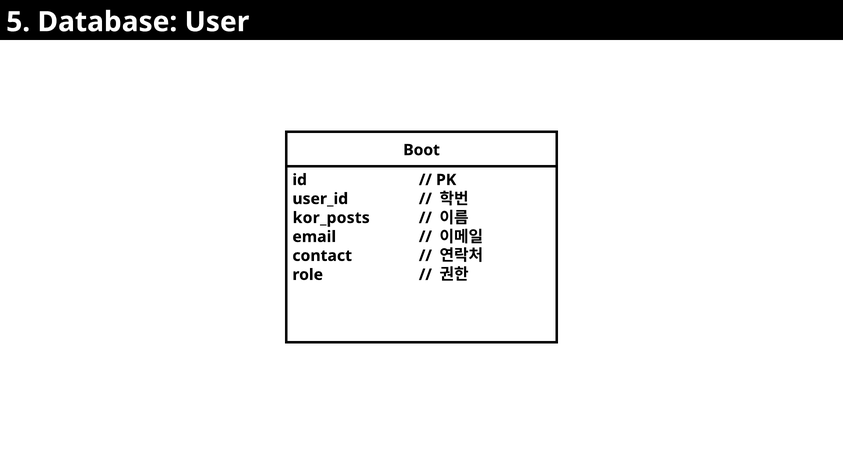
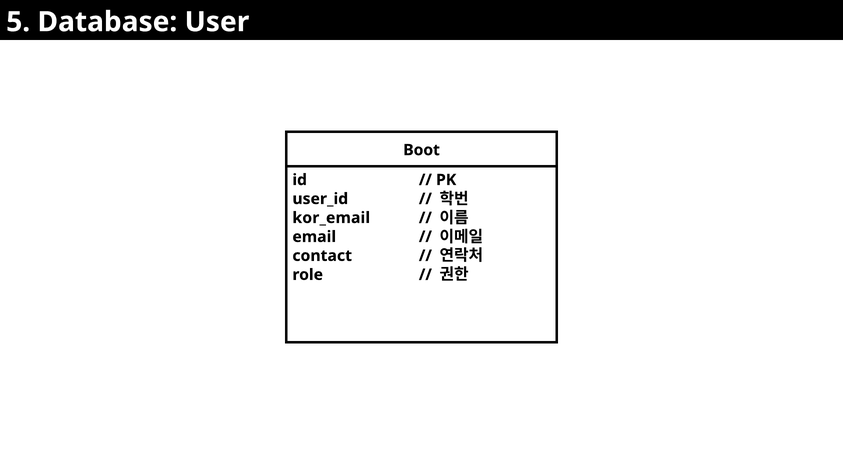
kor_posts: kor_posts -> kor_email
